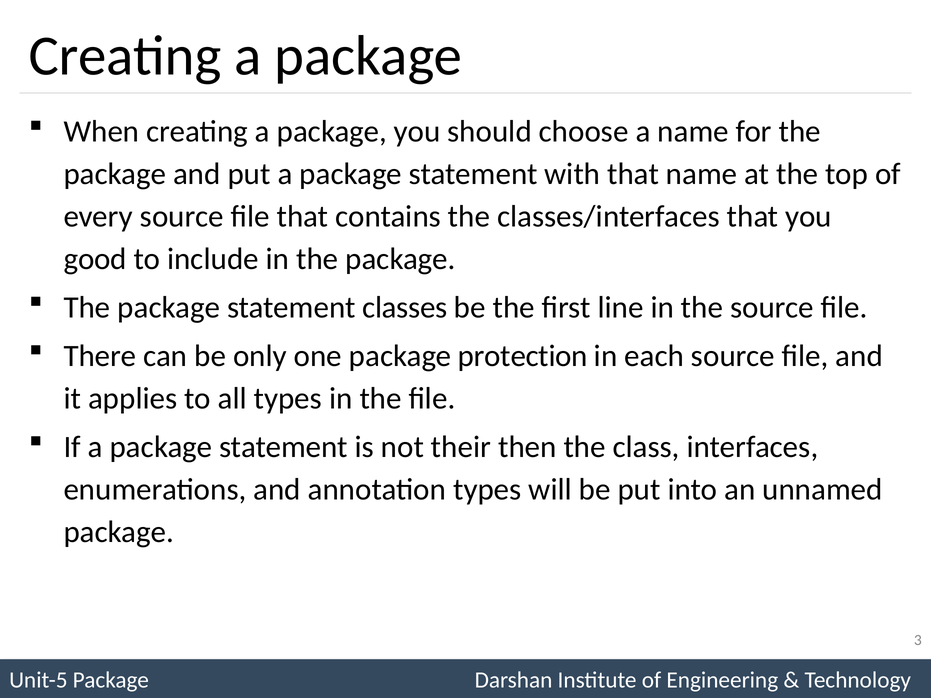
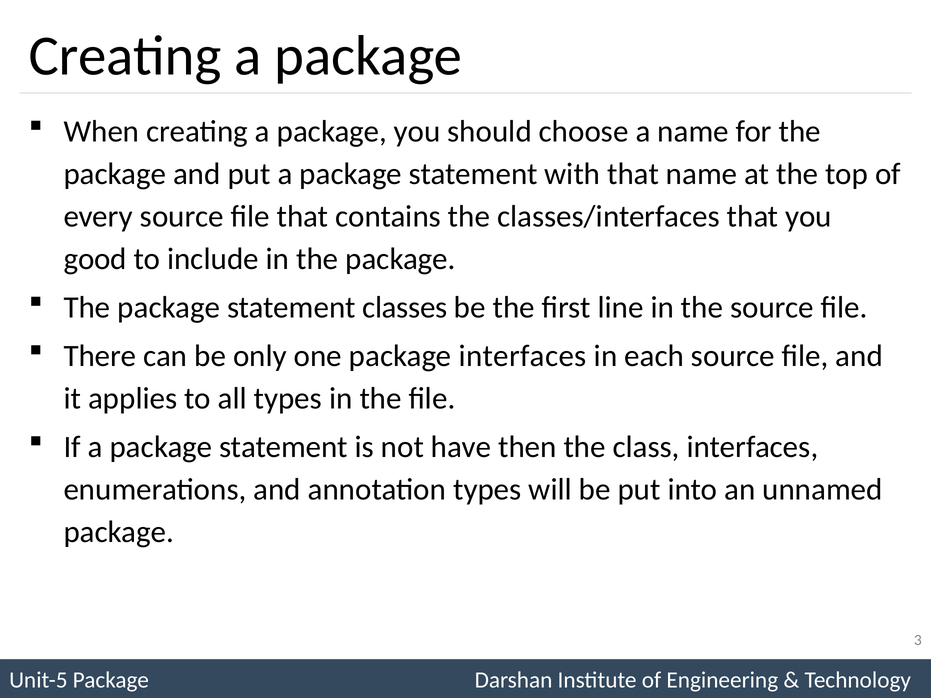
package protection: protection -> interfaces
their: their -> have
